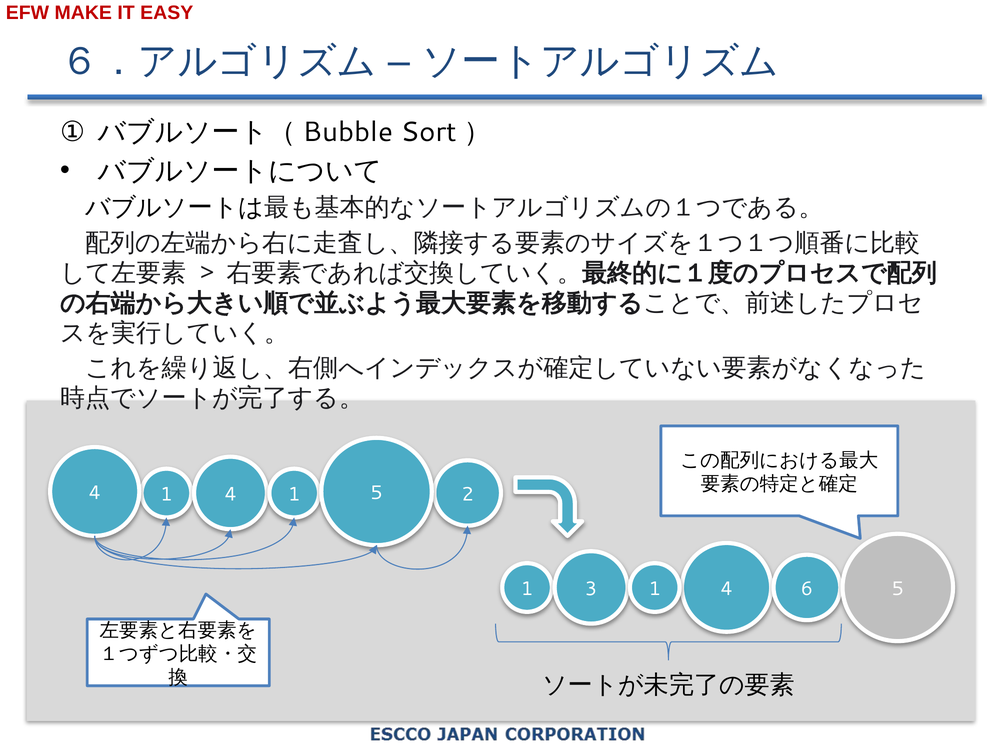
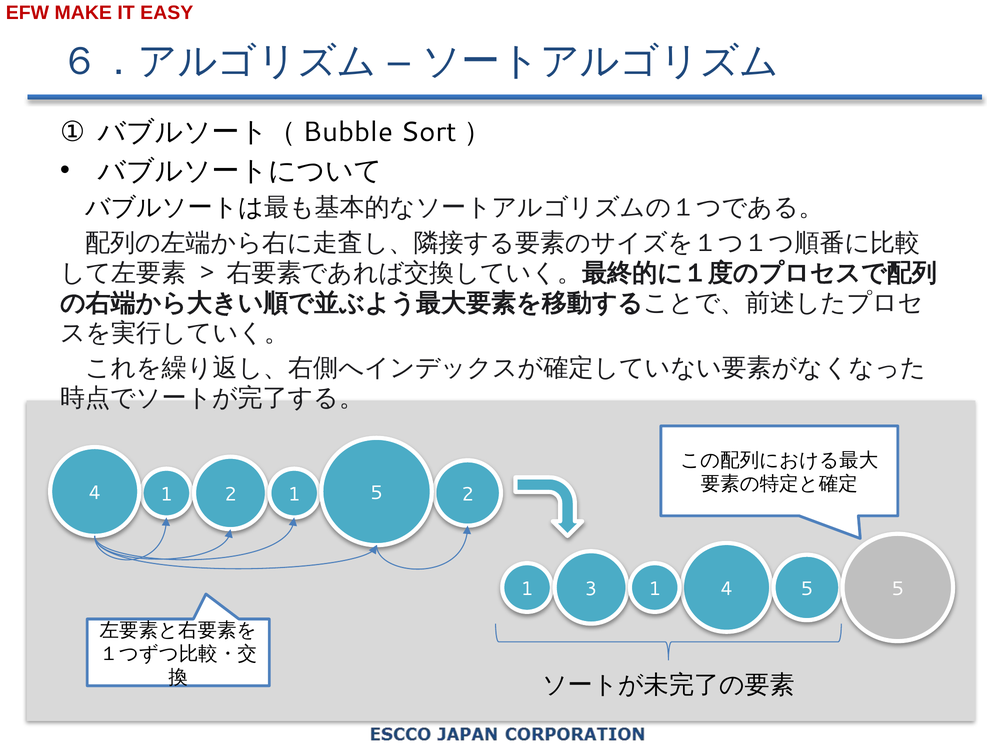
4 at (230, 495): 4 -> 2
1 6: 6 -> 5
